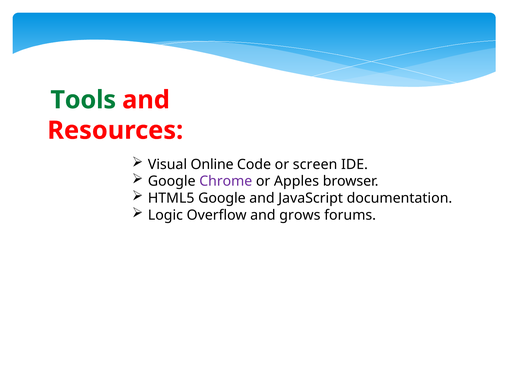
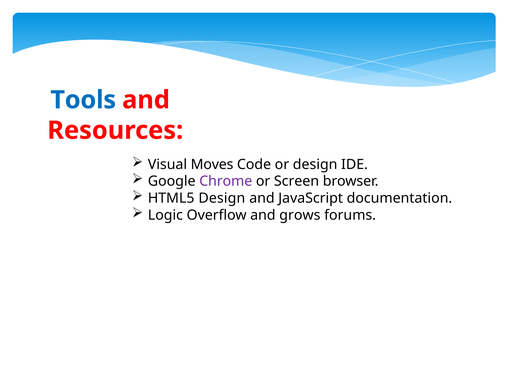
Tools colour: green -> blue
Online: Online -> Moves
or screen: screen -> design
Apples: Apples -> Screen
HTML5 Google: Google -> Design
